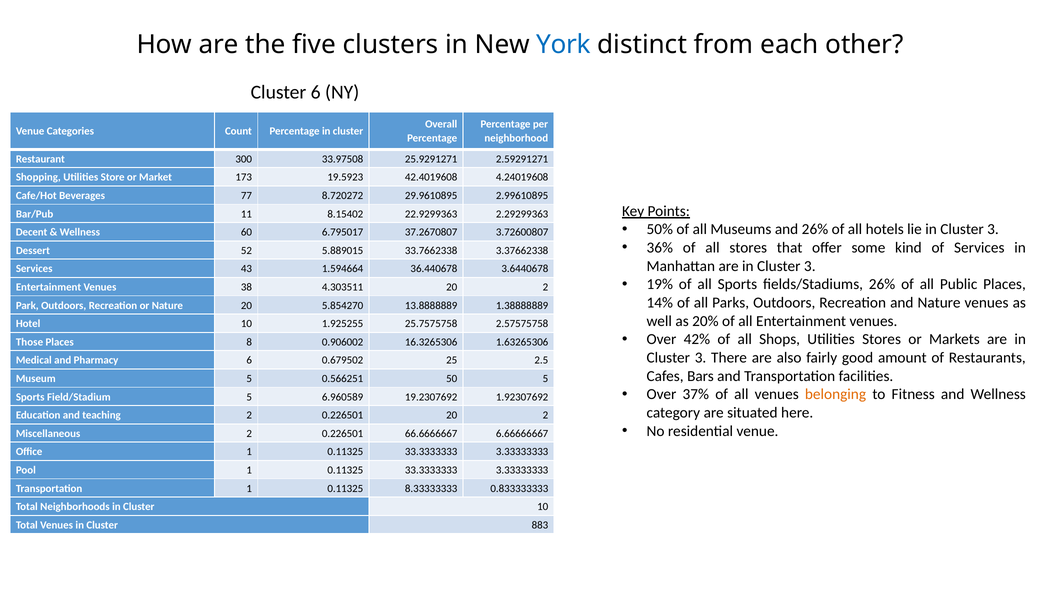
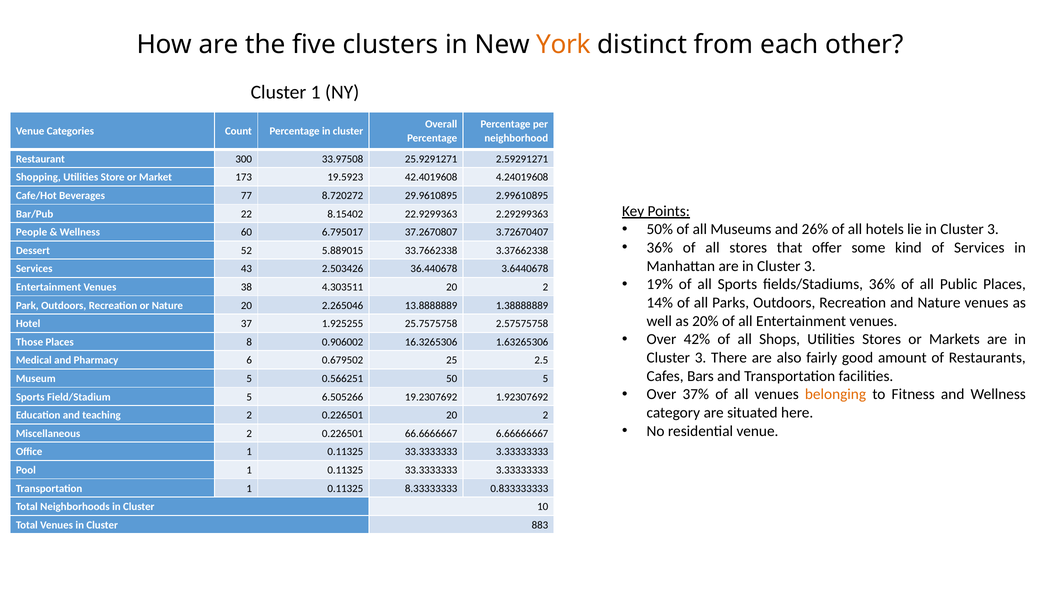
York colour: blue -> orange
Cluster 6: 6 -> 1
11: 11 -> 22
Decent: Decent -> People
3.72600807: 3.72600807 -> 3.72670407
1.594664: 1.594664 -> 2.503426
fields/Stadiums 26%: 26% -> 36%
5.854270: 5.854270 -> 2.265046
Hotel 10: 10 -> 37
6.960589: 6.960589 -> 6.505266
